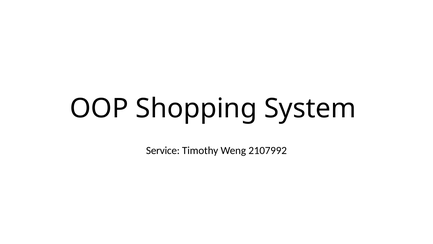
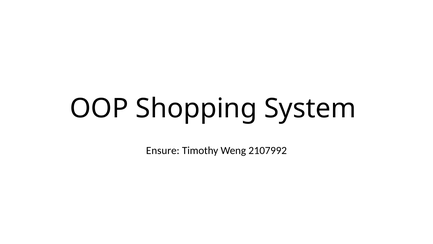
Service: Service -> Ensure
